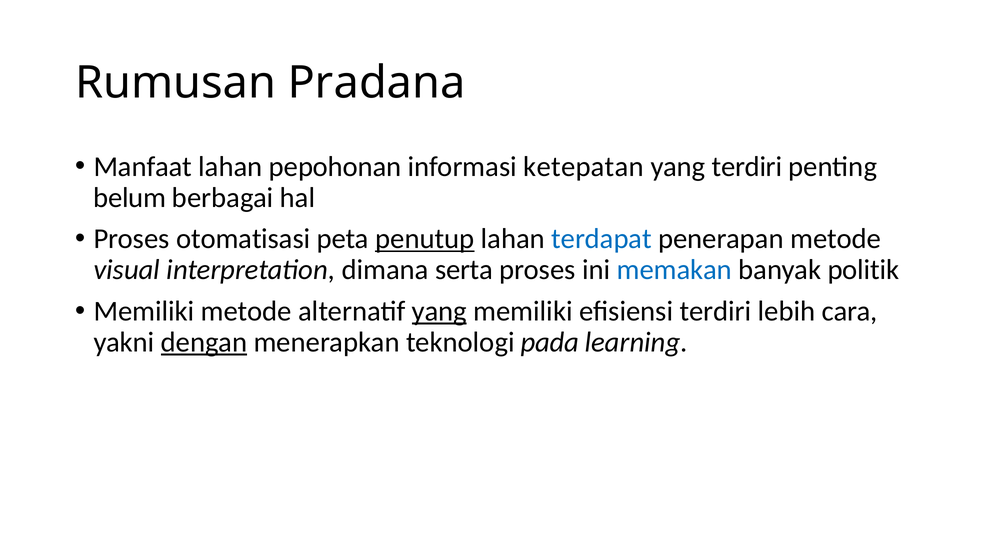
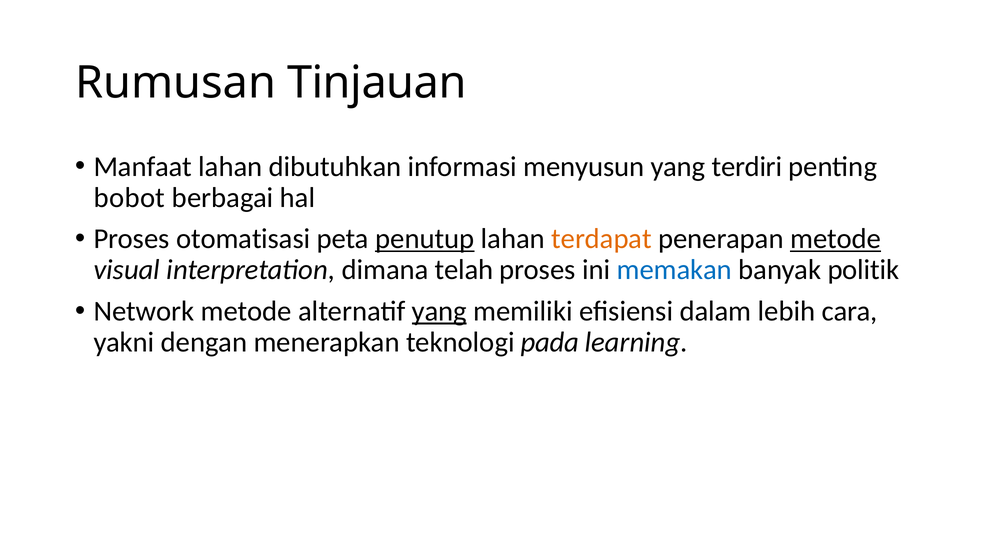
Pradana: Pradana -> Tinjauan
pepohonan: pepohonan -> dibutuhkan
ketepatan: ketepatan -> menyusun
belum: belum -> bobot
terdapat colour: blue -> orange
metode at (836, 239) underline: none -> present
serta: serta -> telah
Memiliki at (144, 311): Memiliki -> Network
efisiensi terdiri: terdiri -> dalam
dengan underline: present -> none
